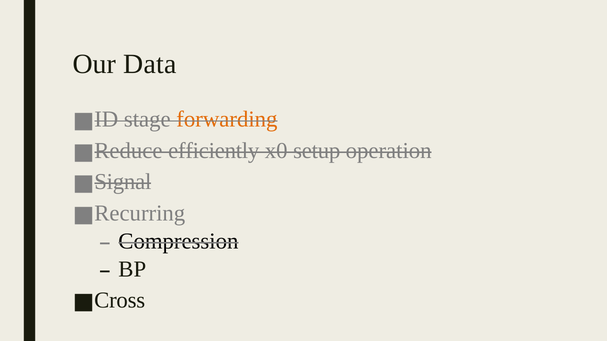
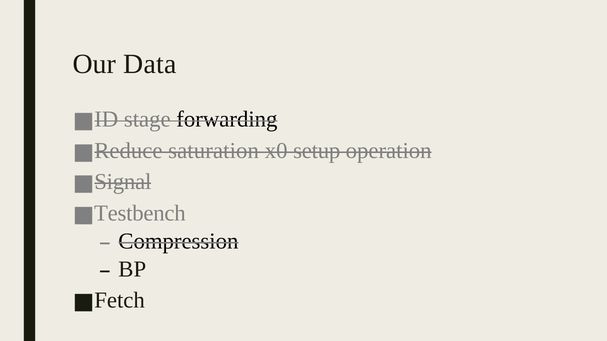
forwarding colour: orange -> black
efficiently: efficiently -> saturation
Recurring: Recurring -> Testbench
Cross: Cross -> Fetch
